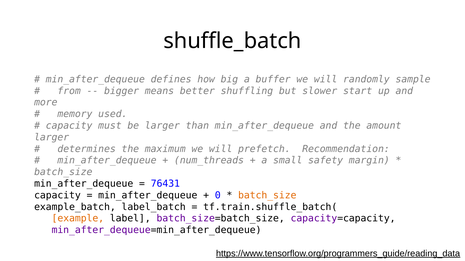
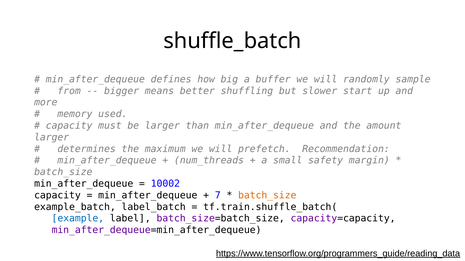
76431: 76431 -> 10002
0: 0 -> 7
example colour: orange -> blue
